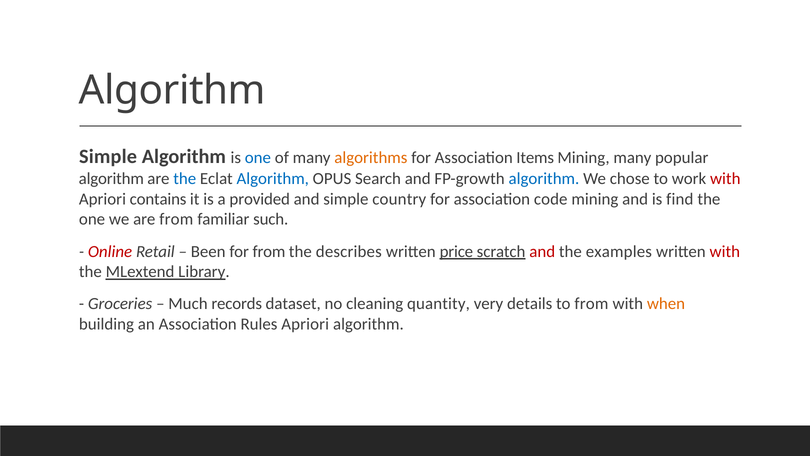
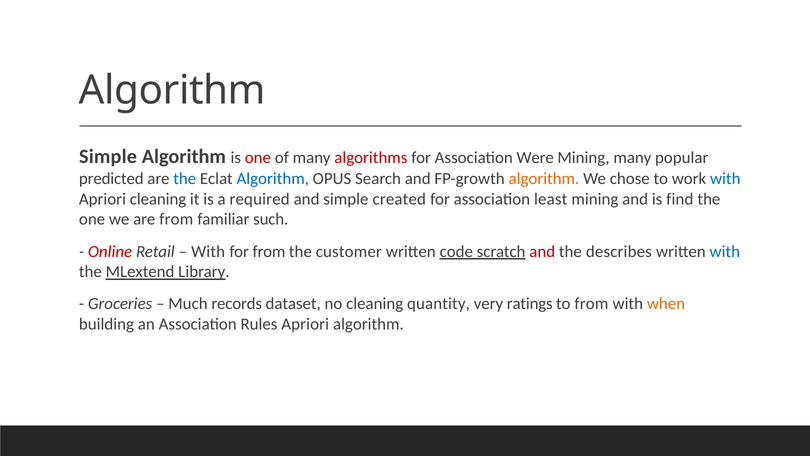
one at (258, 158) colour: blue -> red
algorithms colour: orange -> red
Items: Items -> Were
algorithm at (111, 179): algorithm -> predicted
algorithm at (544, 179) colour: blue -> orange
with at (725, 179) colour: red -> blue
Apriori contains: contains -> cleaning
provided: provided -> required
country: country -> created
code: code -> least
Been at (208, 251): Been -> With
describes: describes -> customer
price: price -> code
examples: examples -> describes
with at (725, 251) colour: red -> blue
details: details -> ratings
